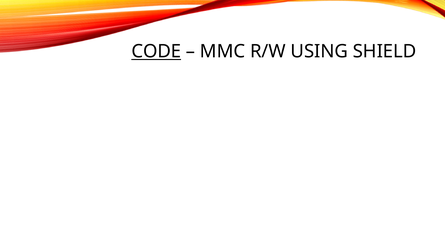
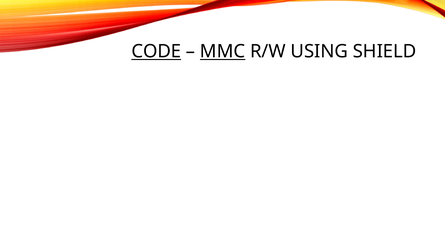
MMC underline: none -> present
